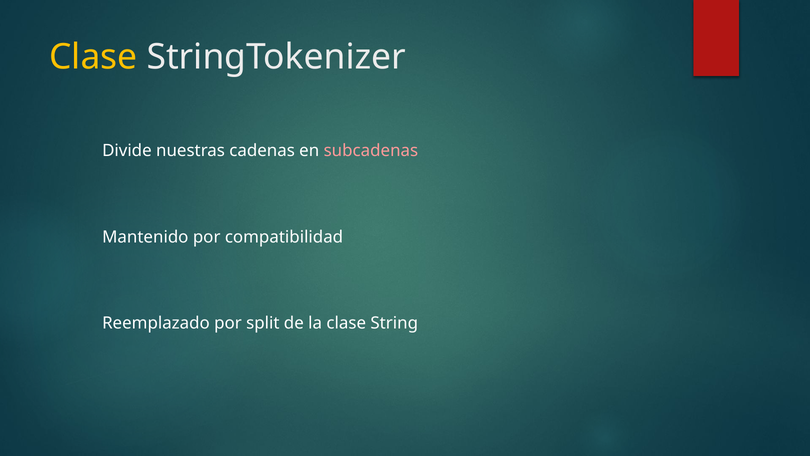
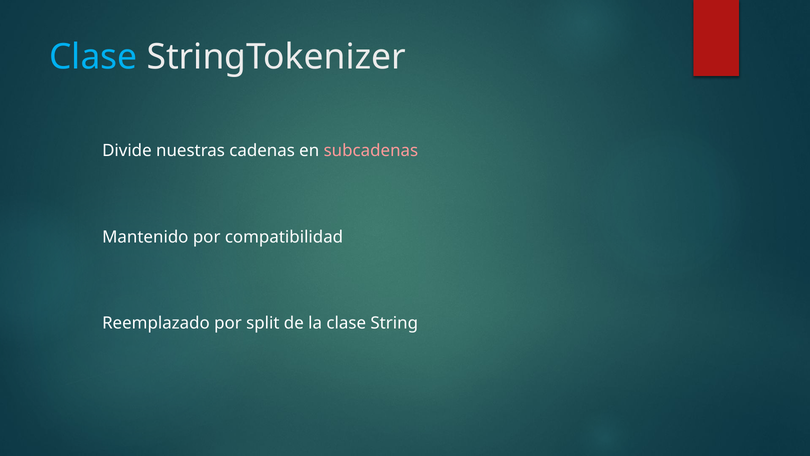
Clase at (93, 57) colour: yellow -> light blue
